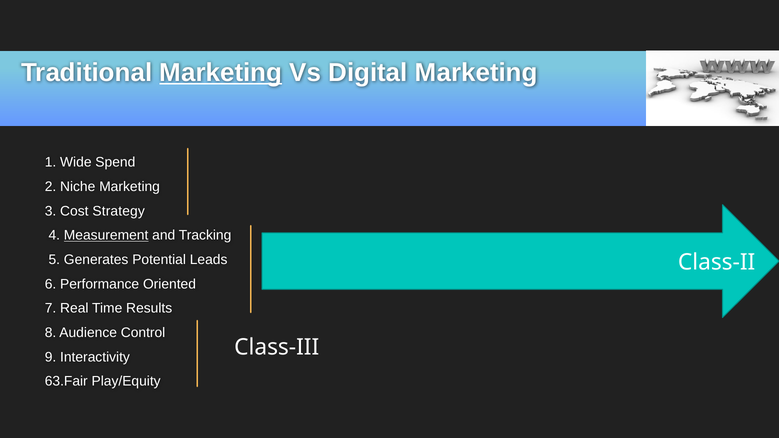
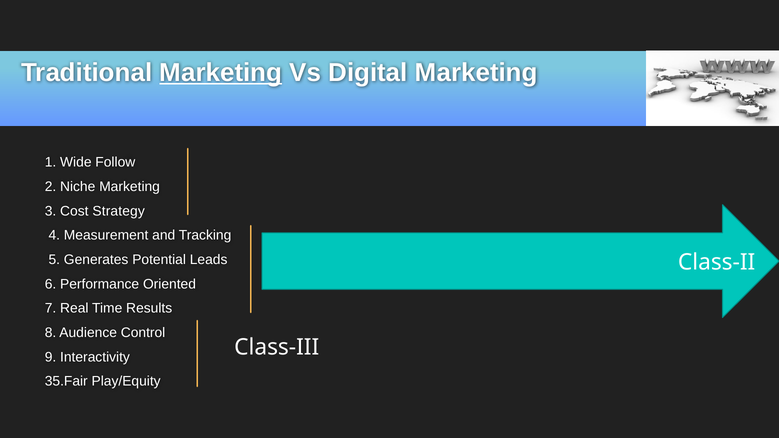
Spend: Spend -> Follow
Measurement underline: present -> none
63.Fair: 63.Fair -> 35.Fair
